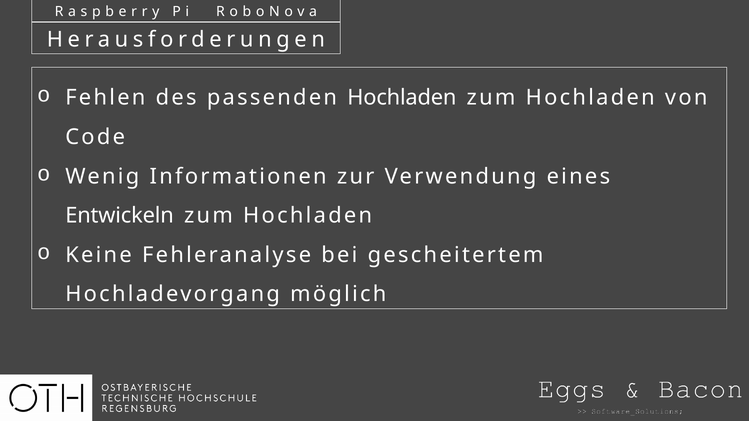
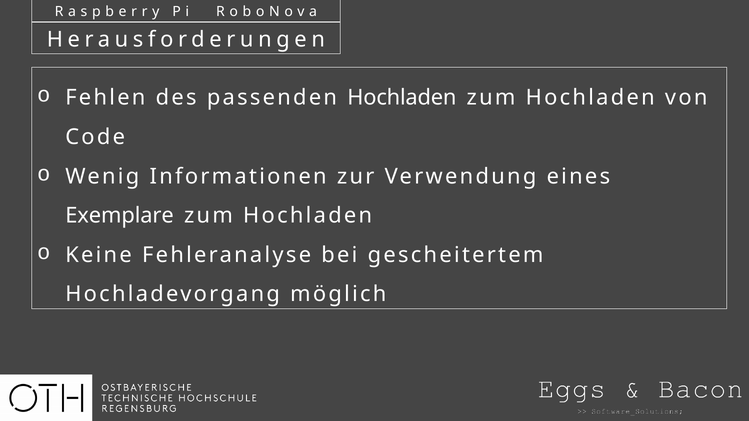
Entwickeln: Entwickeln -> Exemplare
